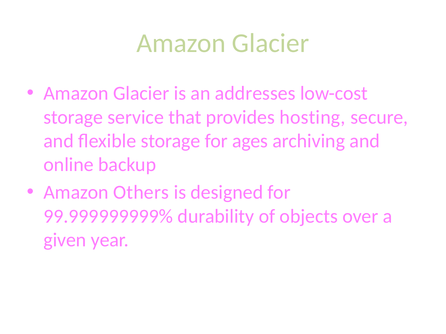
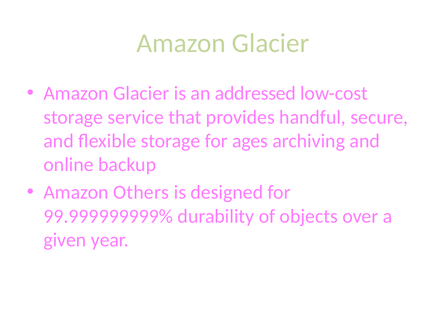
addresses: addresses -> addressed
hosting: hosting -> handful
